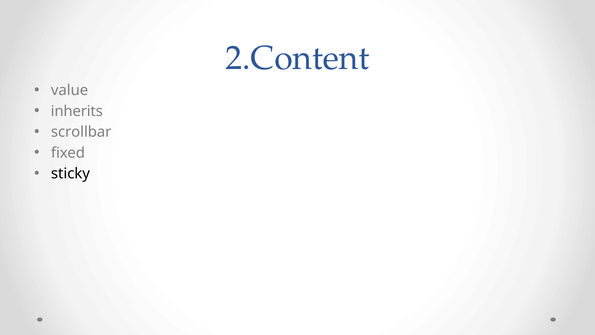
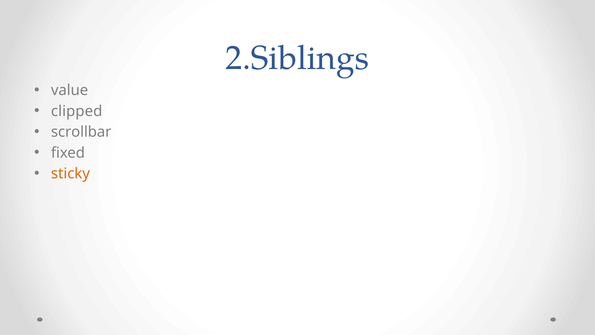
2.Content: 2.Content -> 2.Siblings
inherits: inherits -> clipped
sticky colour: black -> orange
